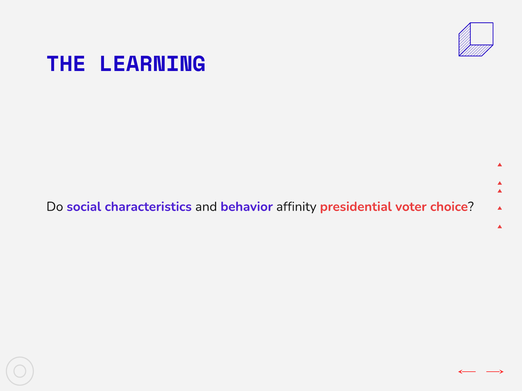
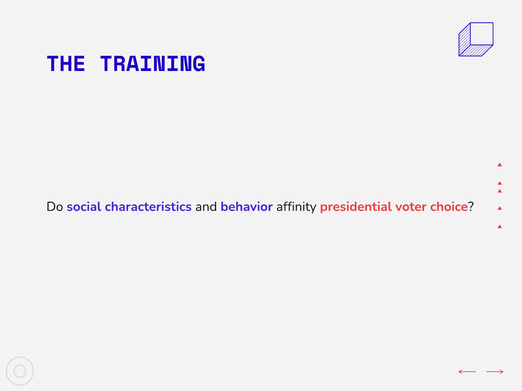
LEARNING: LEARNING -> TRAINING
